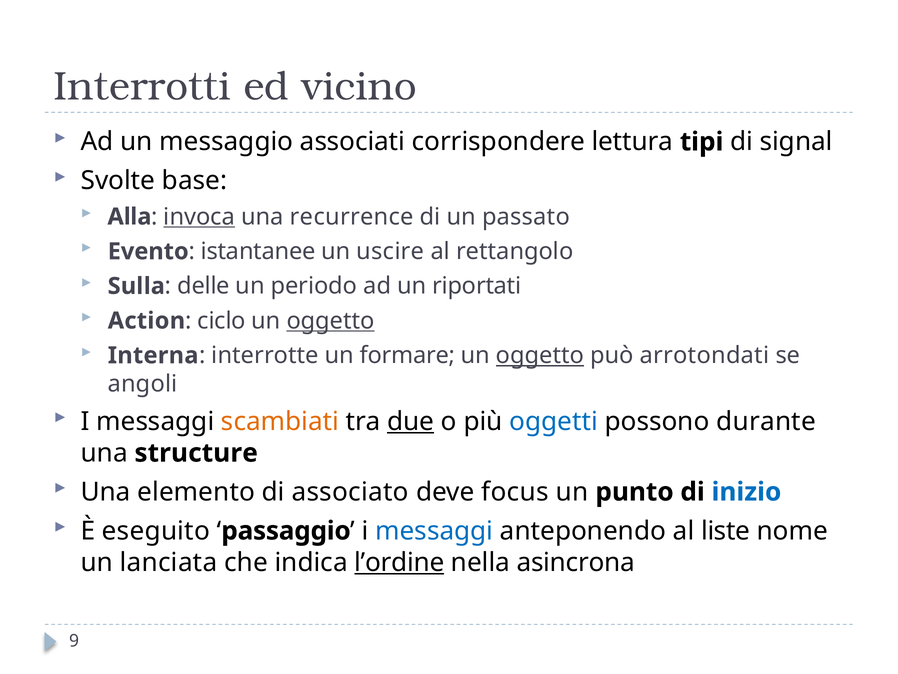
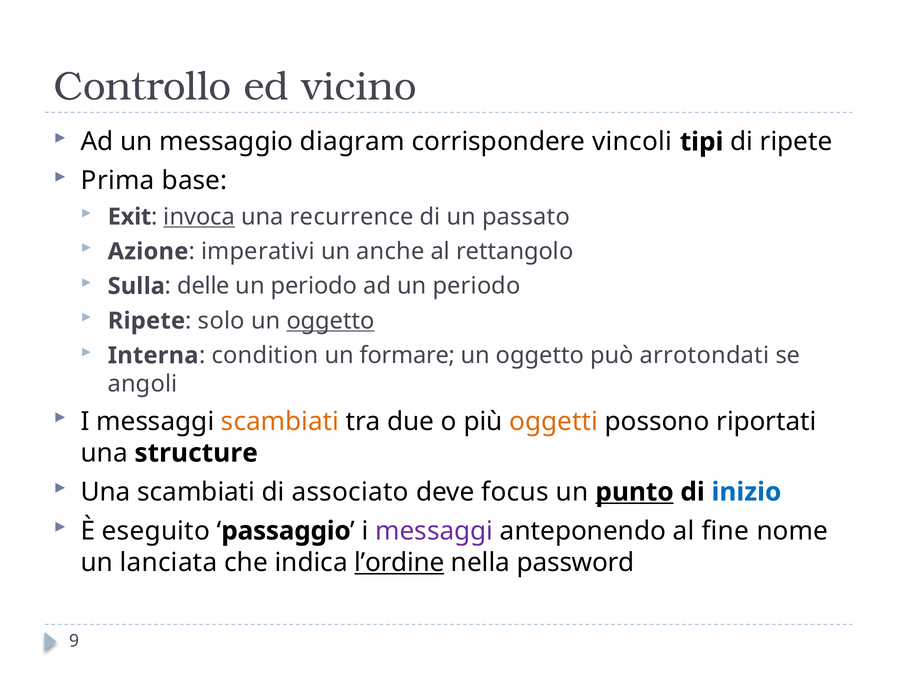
Interrotti: Interrotti -> Controllo
associati: associati -> diagram
lettura: lettura -> vincoli
di signal: signal -> ripete
Svolte: Svolte -> Prima
Alla: Alla -> Exit
Evento: Evento -> Azione
istantanee: istantanee -> imperativi
uscire: uscire -> anche
ad un riportati: riportati -> periodo
Action at (146, 321): Action -> Ripete
ciclo: ciclo -> solo
interrotte: interrotte -> condition
oggetto at (540, 355) underline: present -> none
due underline: present -> none
oggetti colour: blue -> orange
durante: durante -> riportati
Una elemento: elemento -> scambiati
punto underline: none -> present
messaggi at (434, 531) colour: blue -> purple
liste: liste -> fine
asincrona: asincrona -> password
